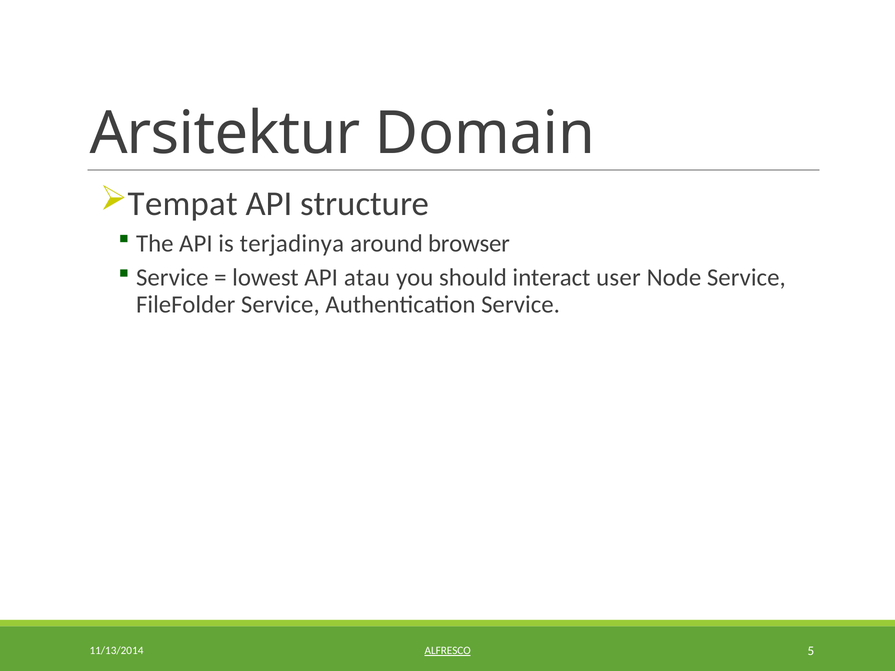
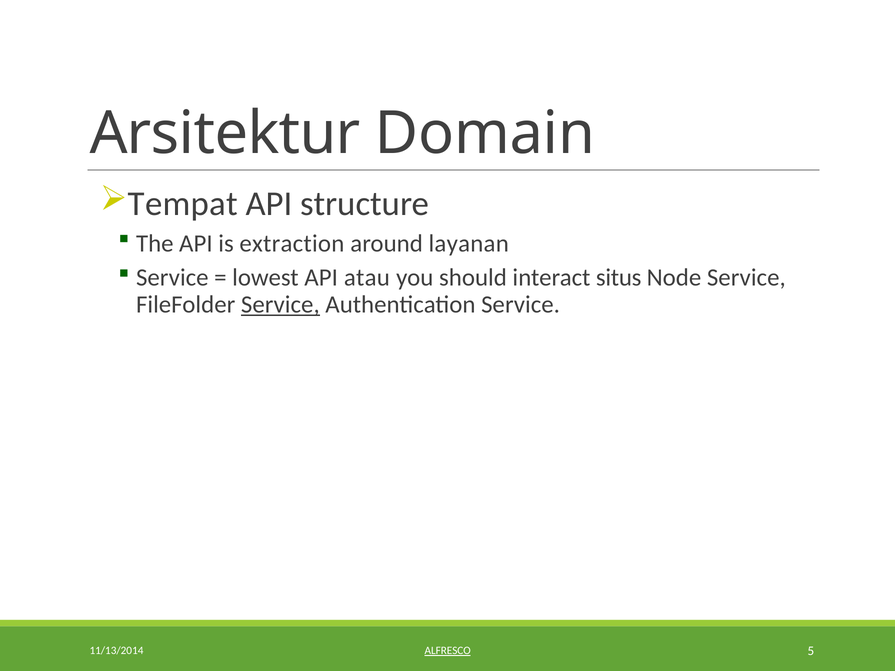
terjadinya: terjadinya -> extraction
browser: browser -> layanan
user: user -> situs
Service at (280, 305) underline: none -> present
